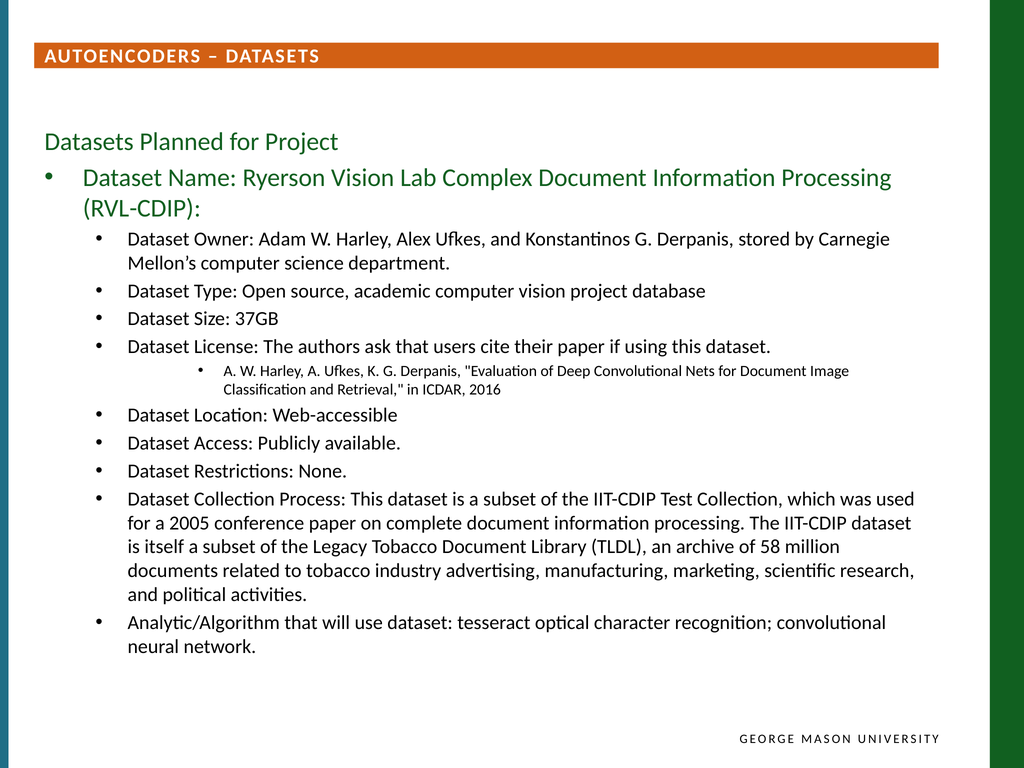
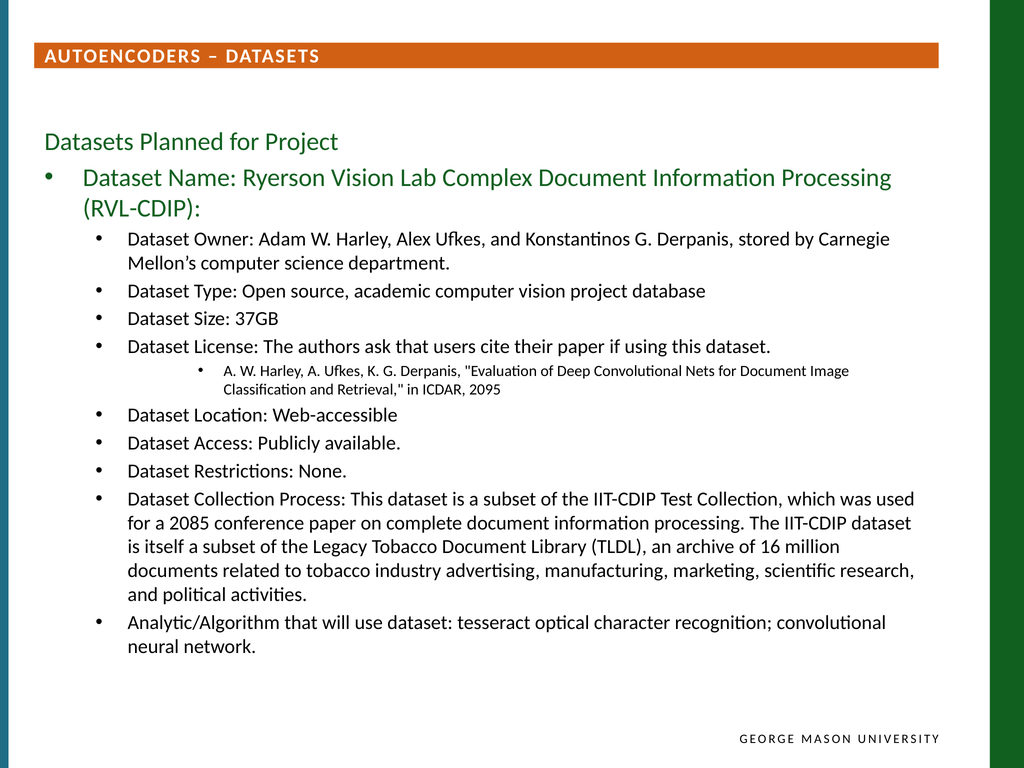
2016: 2016 -> 2095
2005: 2005 -> 2085
58: 58 -> 16
